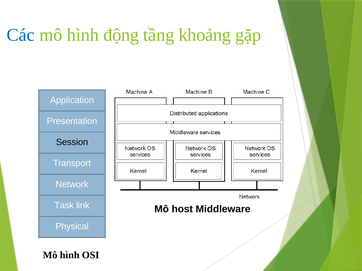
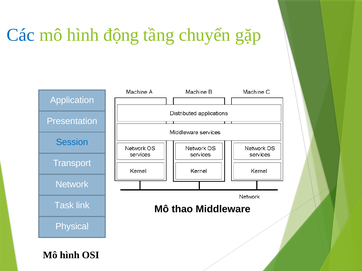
khoảng: khoảng -> chuyển
Session colour: black -> blue
host: host -> thao
